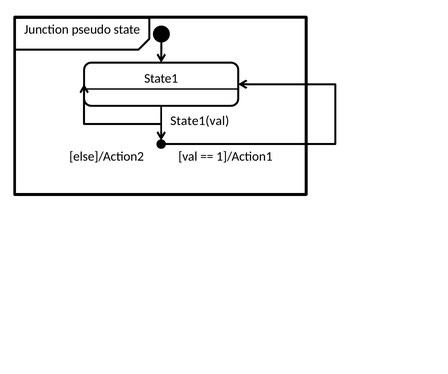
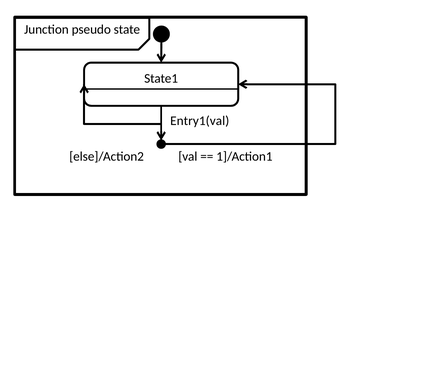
State1(val: State1(val -> Entry1(val
